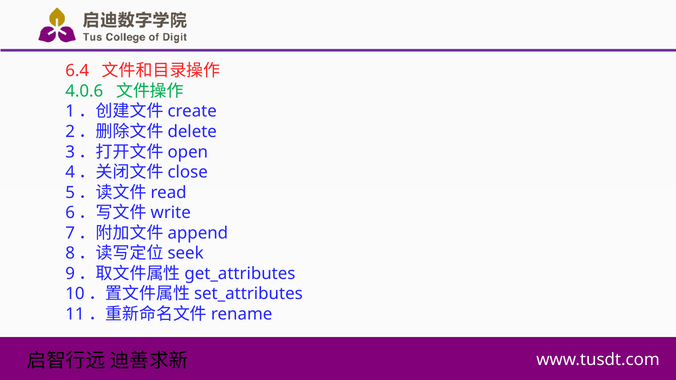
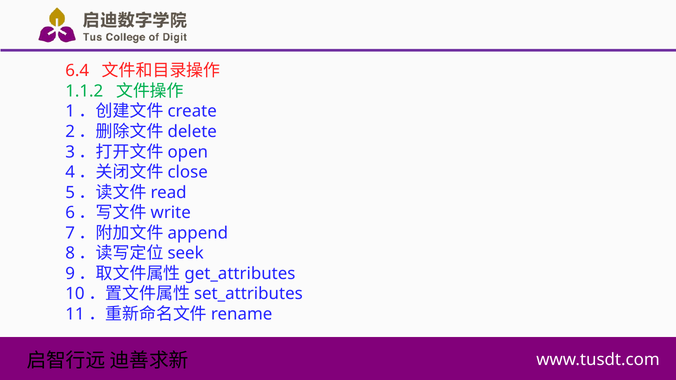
4.0.6: 4.0.6 -> 1.1.2
